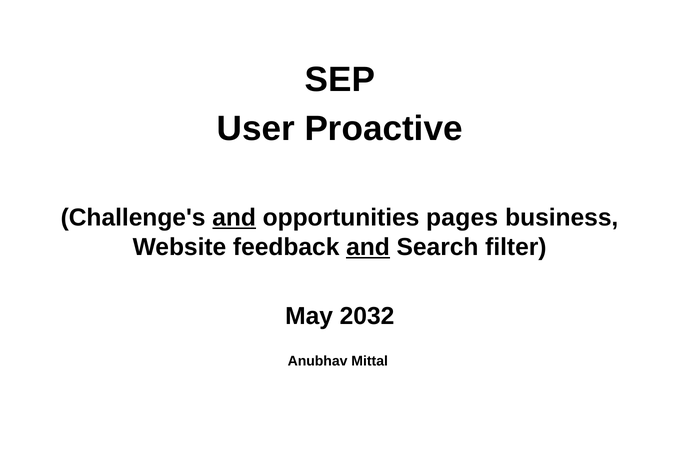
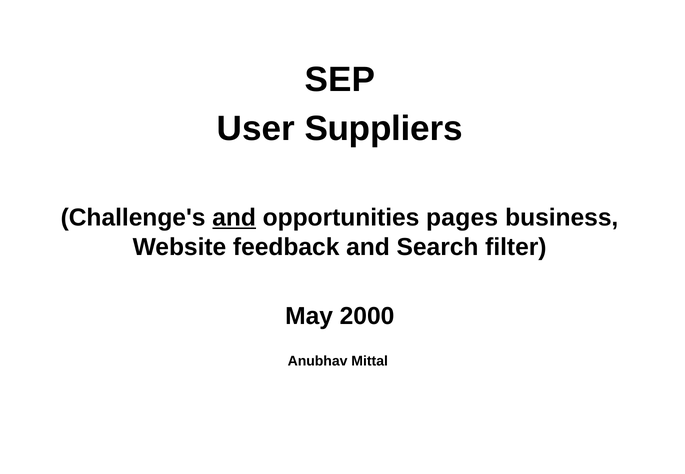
Proactive: Proactive -> Suppliers
and at (368, 247) underline: present -> none
2032: 2032 -> 2000
